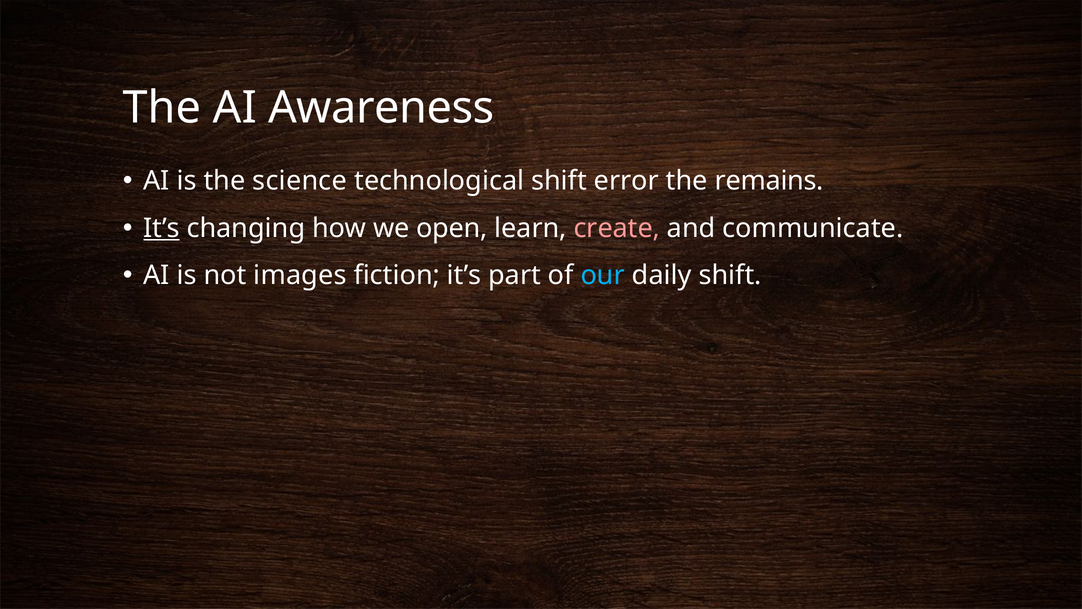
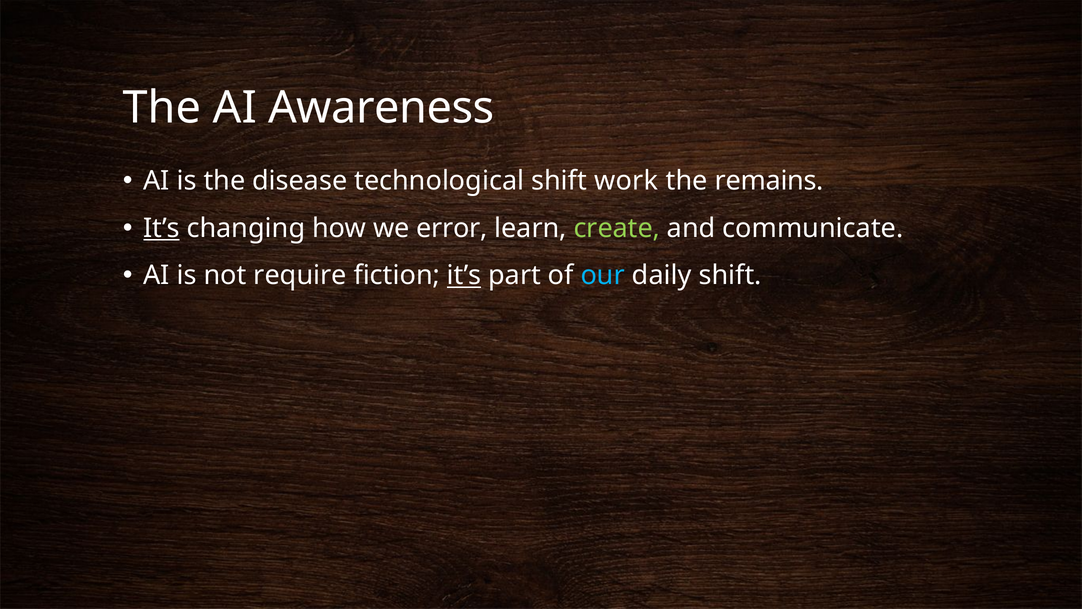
science: science -> disease
error: error -> work
open: open -> error
create colour: pink -> light green
images: images -> require
it’s at (464, 275) underline: none -> present
